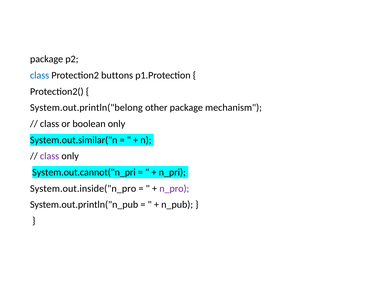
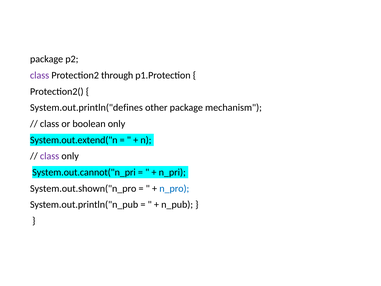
class at (40, 75) colour: blue -> purple
buttons: buttons -> through
System.out.println("belong: System.out.println("belong -> System.out.println("defines
System.out.similar("n: System.out.similar("n -> System.out.extend("n
System.out.inside("n_pro: System.out.inside("n_pro -> System.out.shown("n_pro
n_pro colour: purple -> blue
